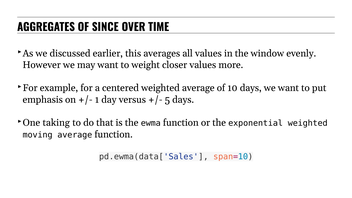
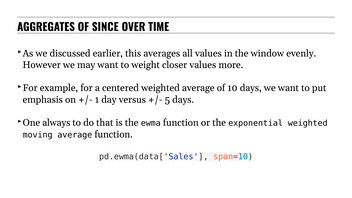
taking: taking -> always
